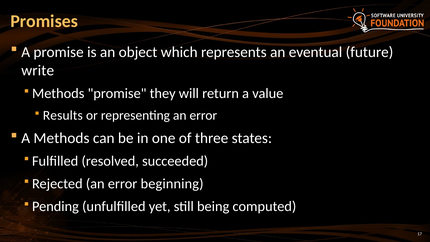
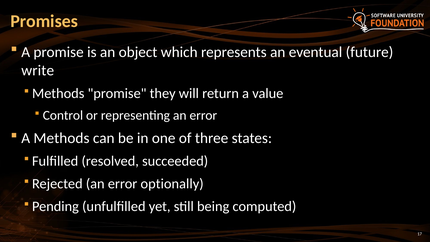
Results: Results -> Control
beginning: beginning -> optionally
